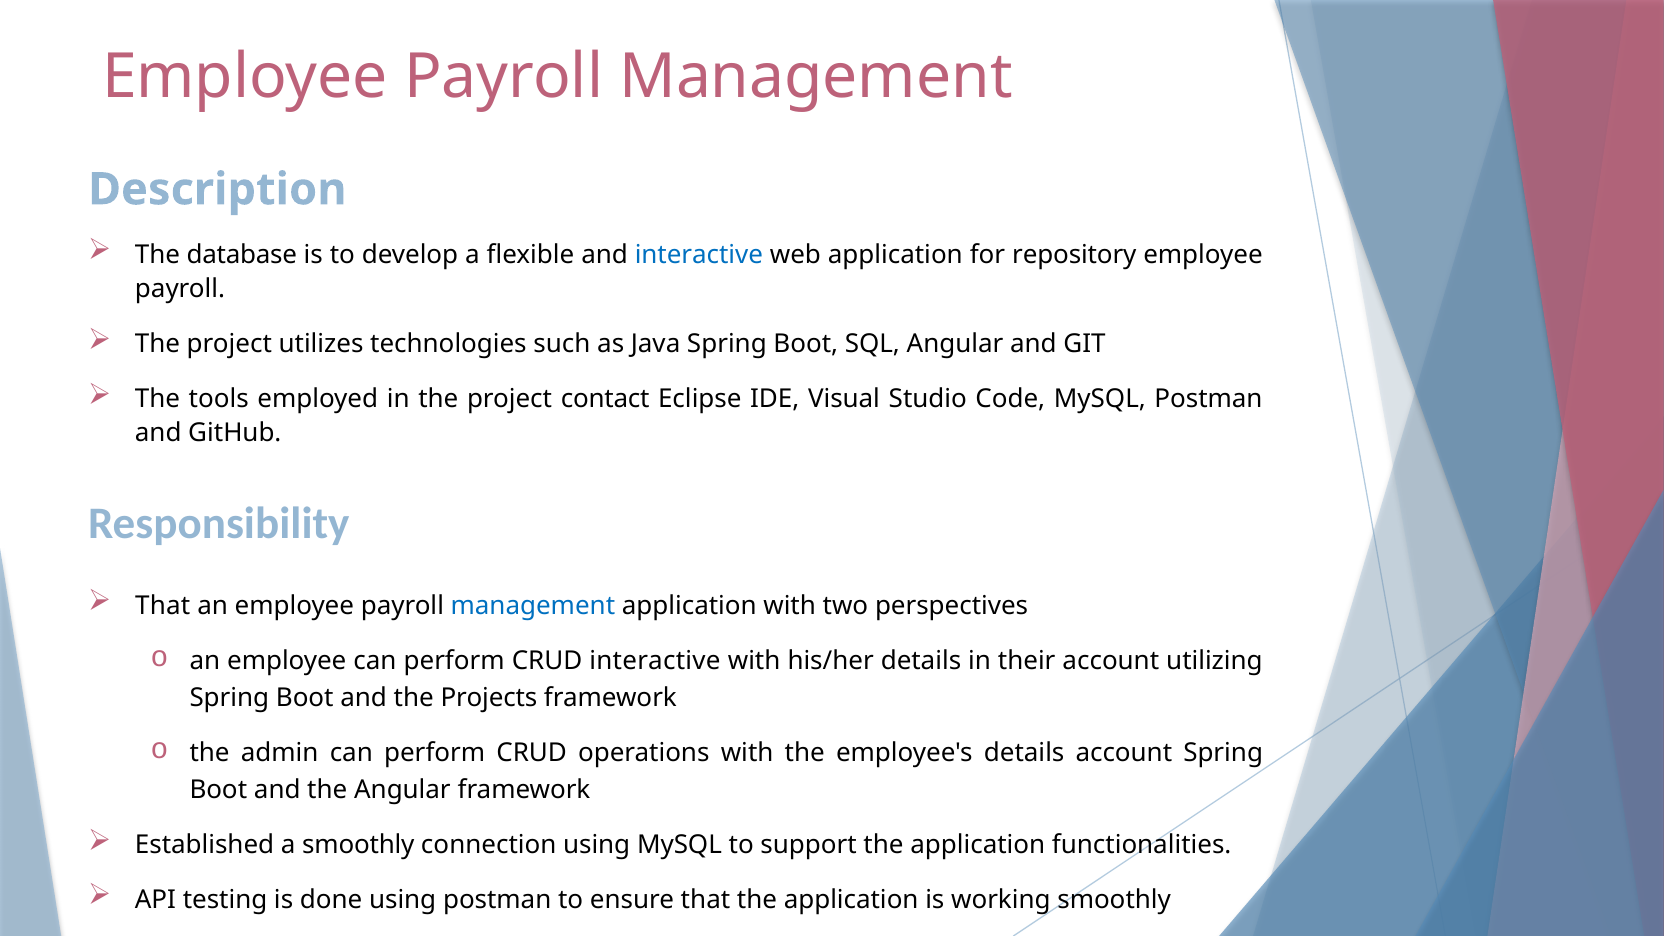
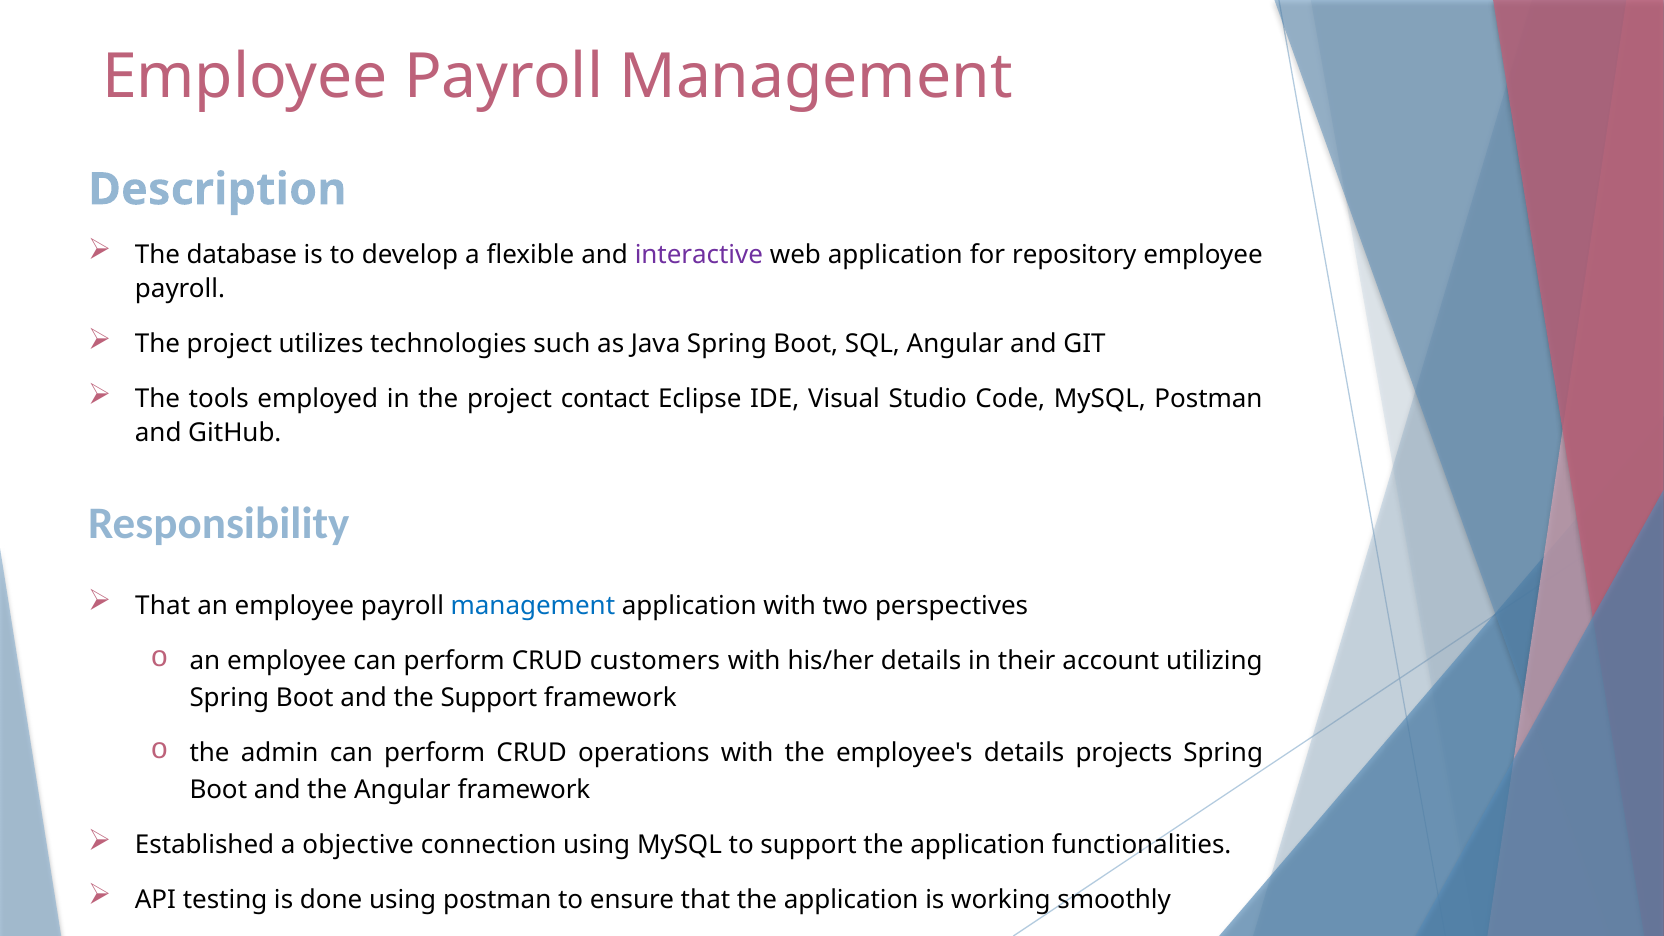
interactive at (699, 255) colour: blue -> purple
CRUD interactive: interactive -> customers
the Projects: Projects -> Support
details account: account -> projects
a smoothly: smoothly -> objective
